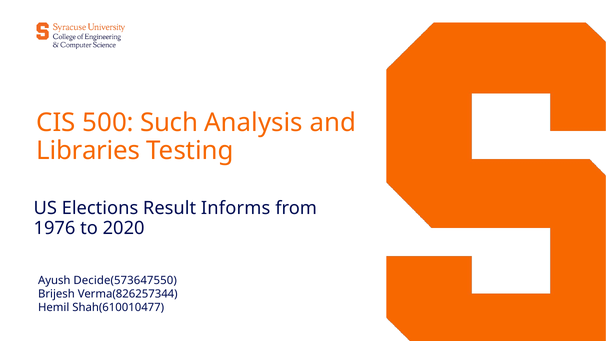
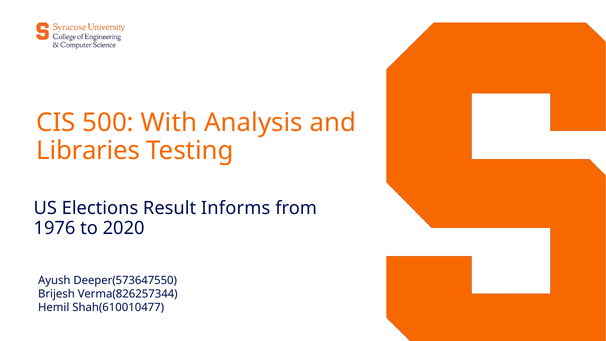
Such: Such -> With
Decide(573647550: Decide(573647550 -> Deeper(573647550
